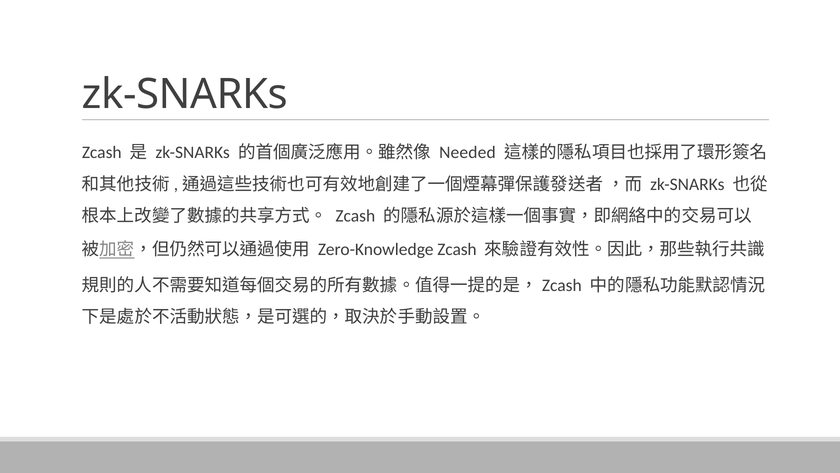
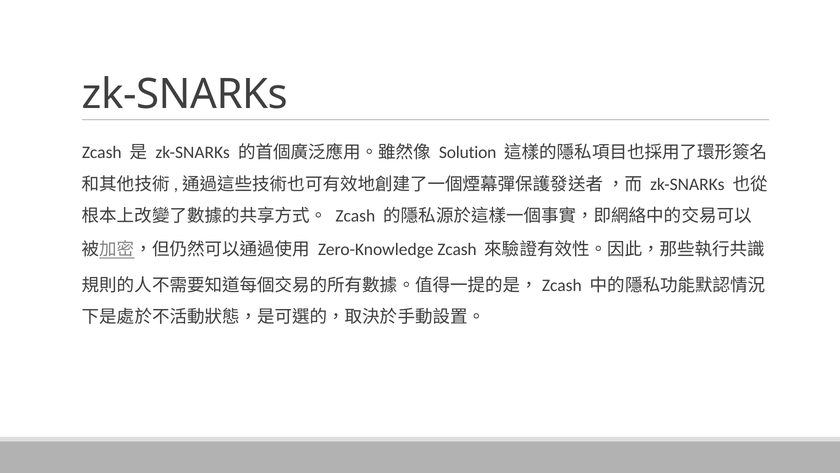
Needed: Needed -> Solution
